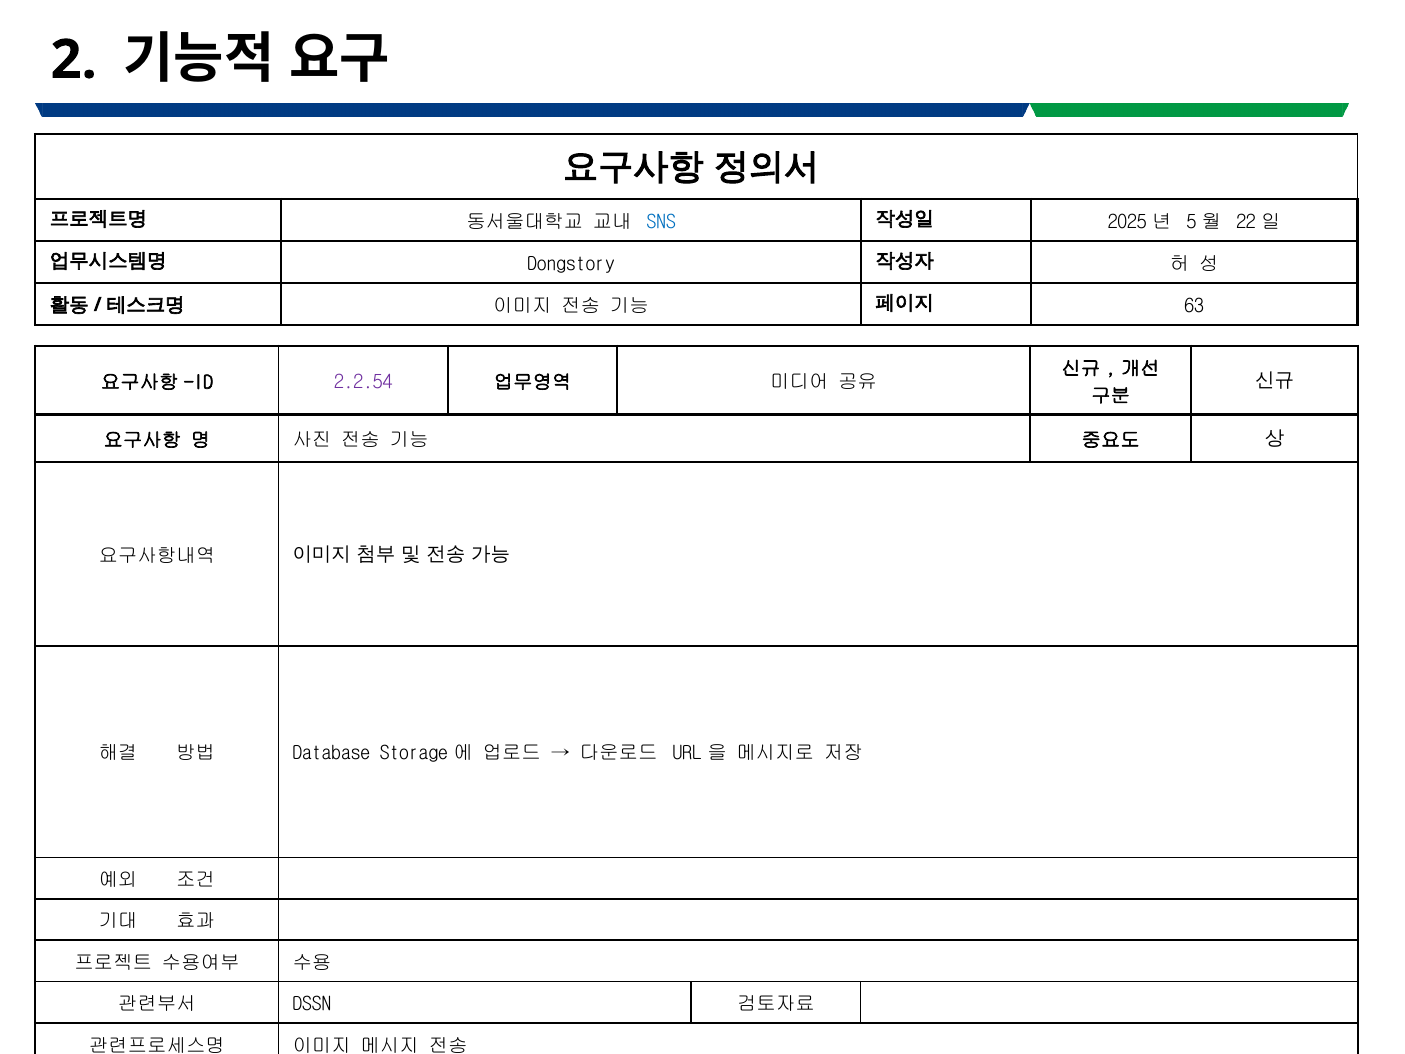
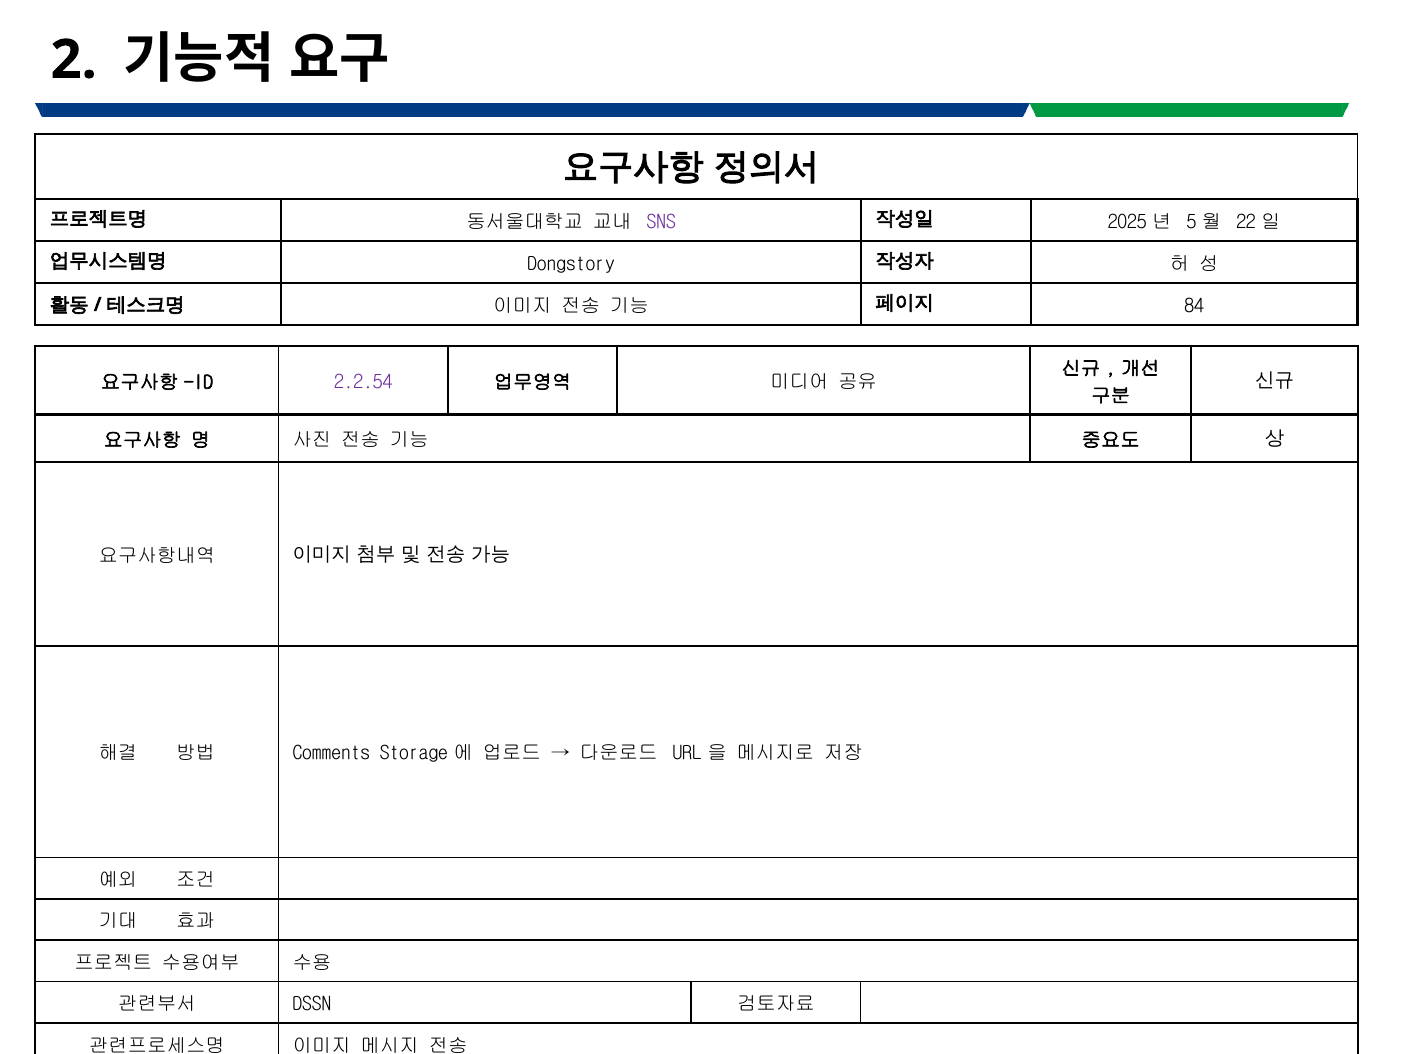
SNS colour: blue -> purple
63: 63 -> 84
Database: Database -> Comments
